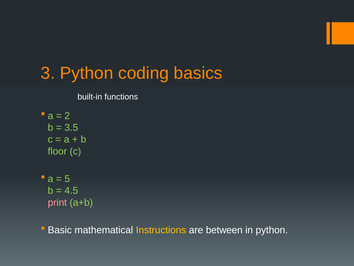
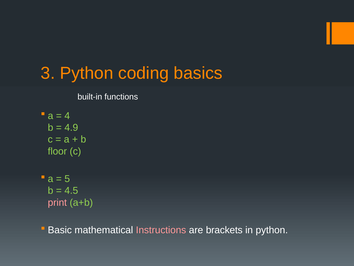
2: 2 -> 4
3.5: 3.5 -> 4.9
Instructions colour: yellow -> pink
between: between -> brackets
